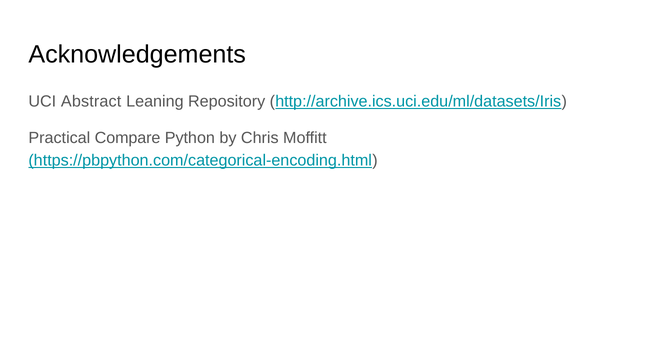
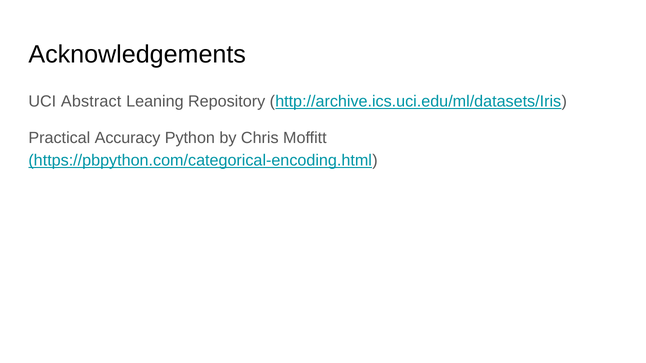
Compare: Compare -> Accuracy
